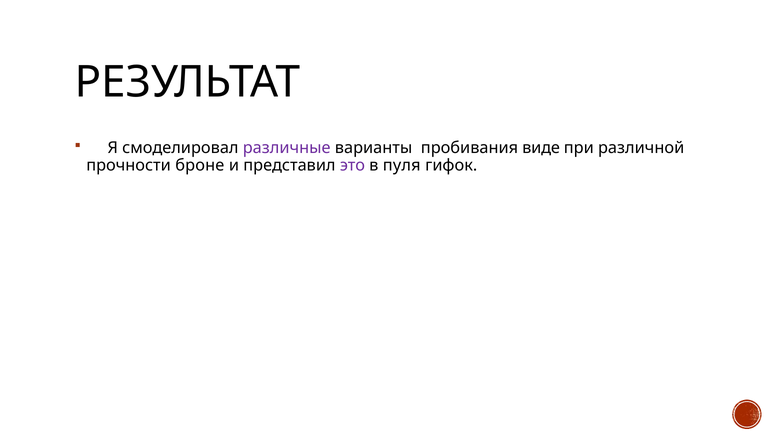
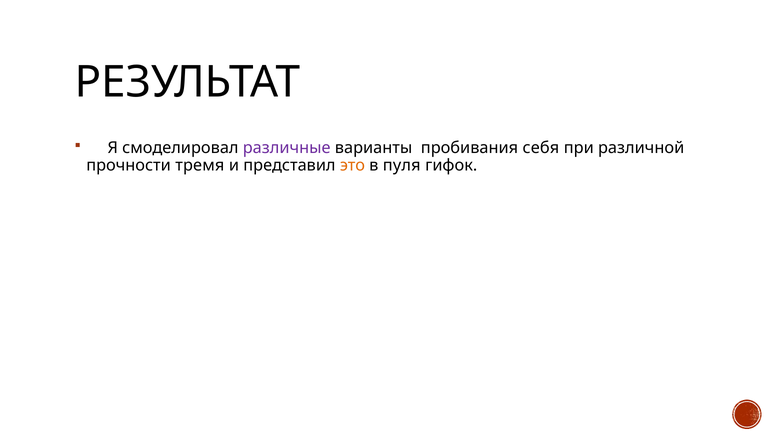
виде: виде -> себя
броне: броне -> тремя
это colour: purple -> orange
